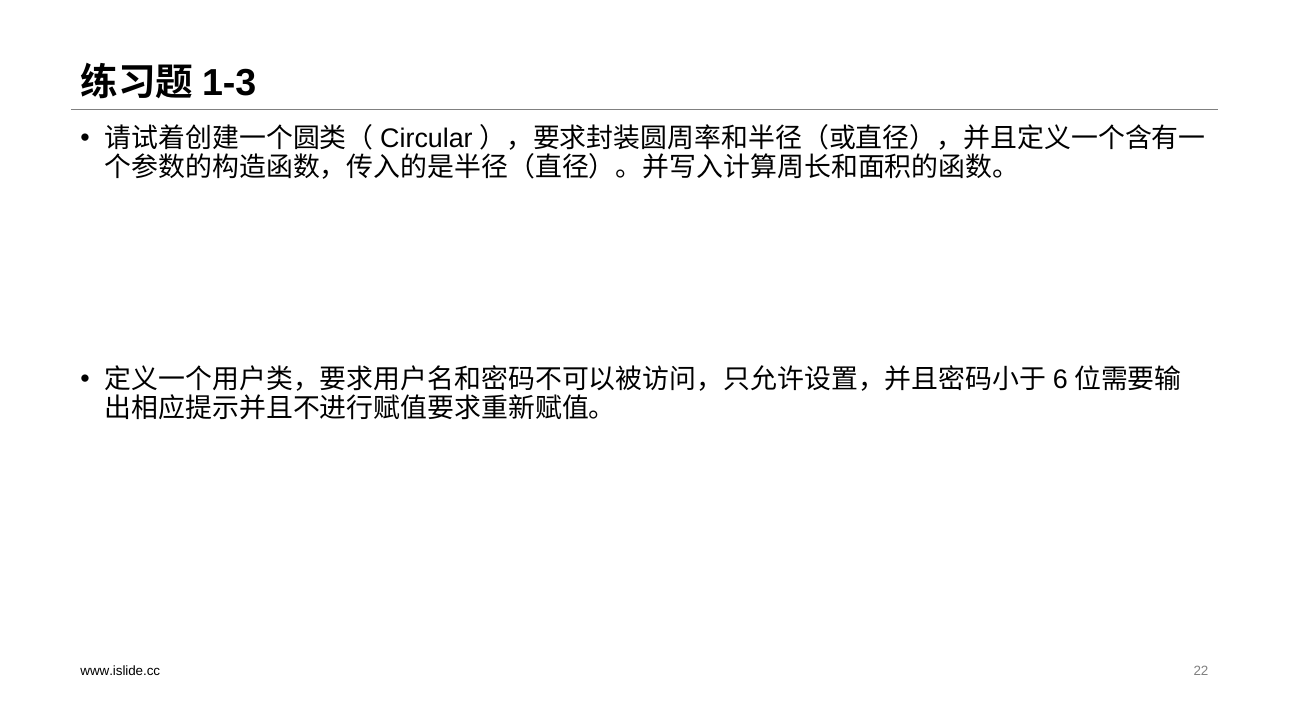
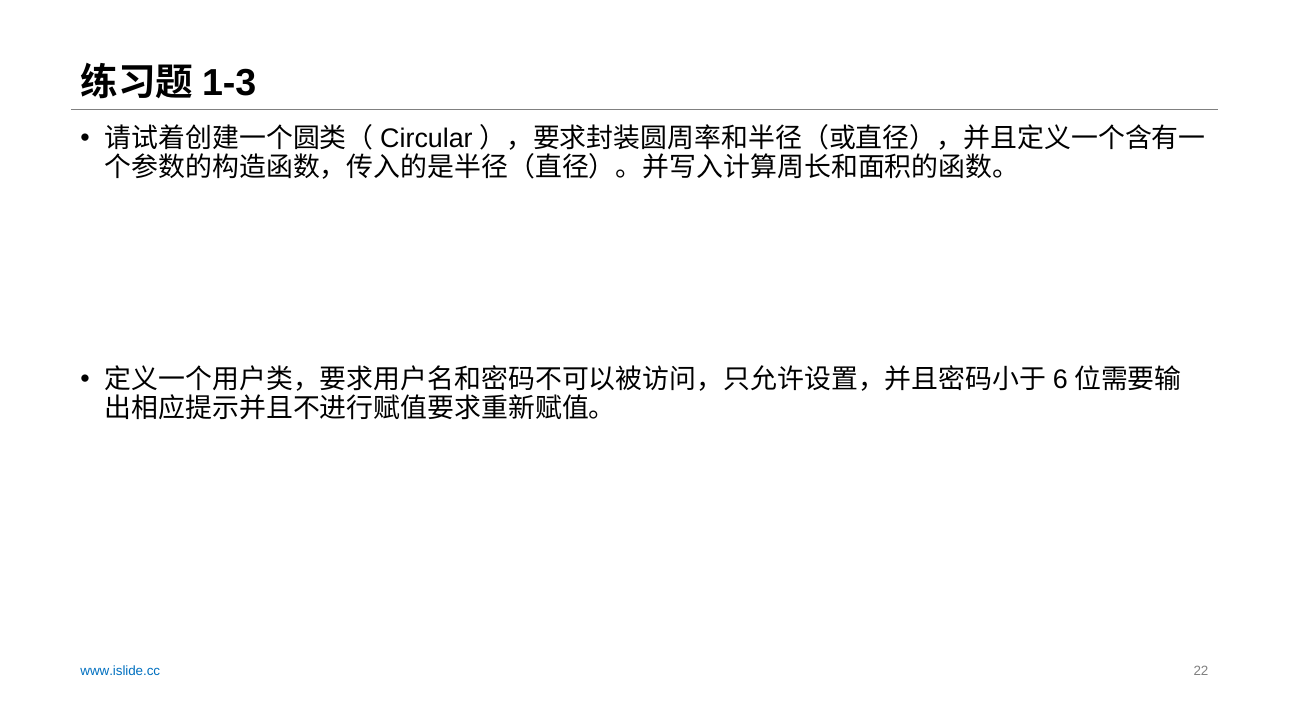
www.islide.cc colour: black -> blue
